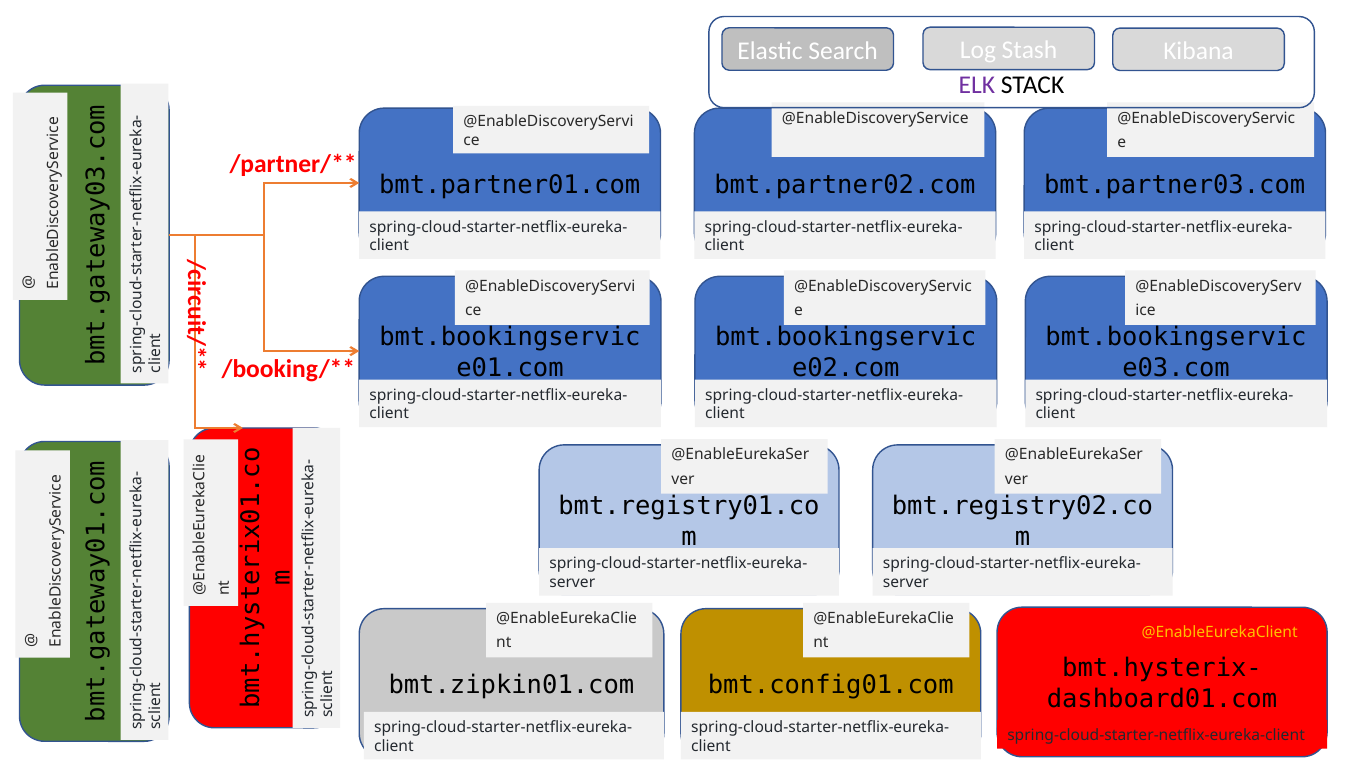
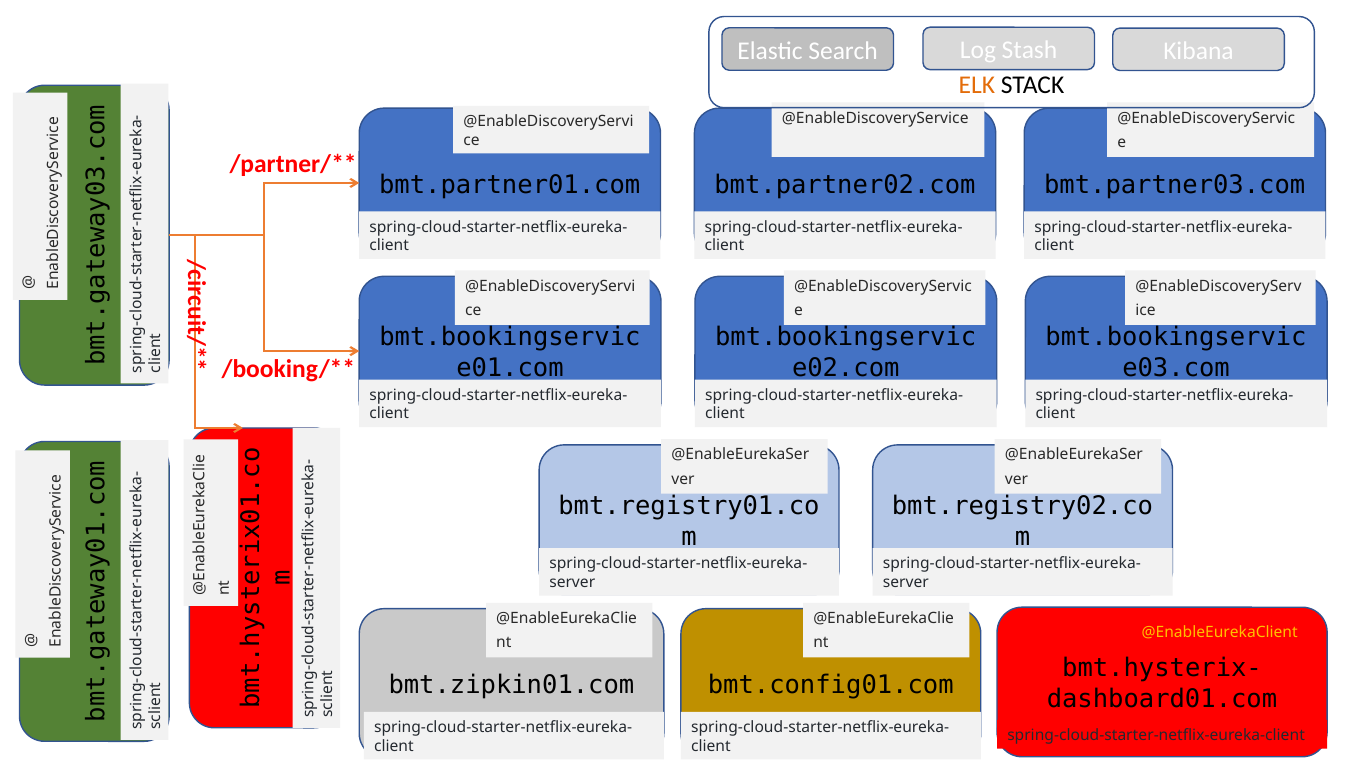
ELK colour: purple -> orange
